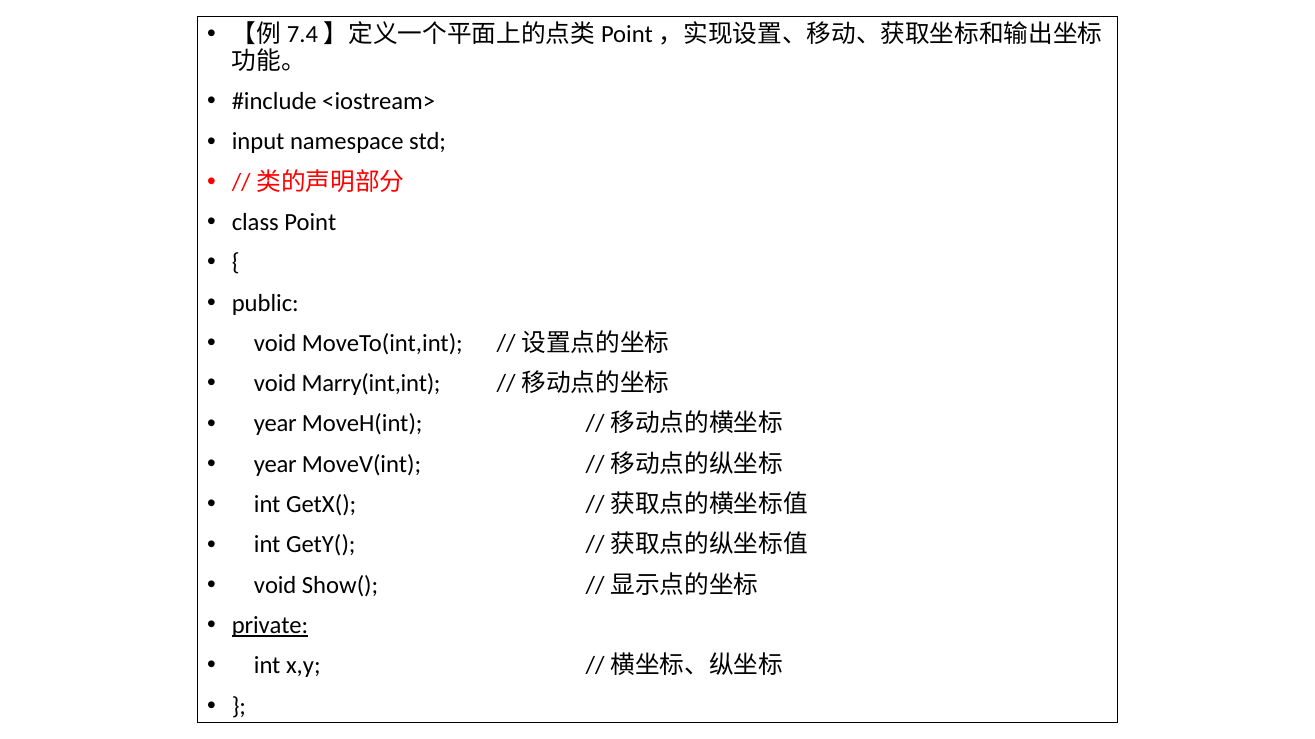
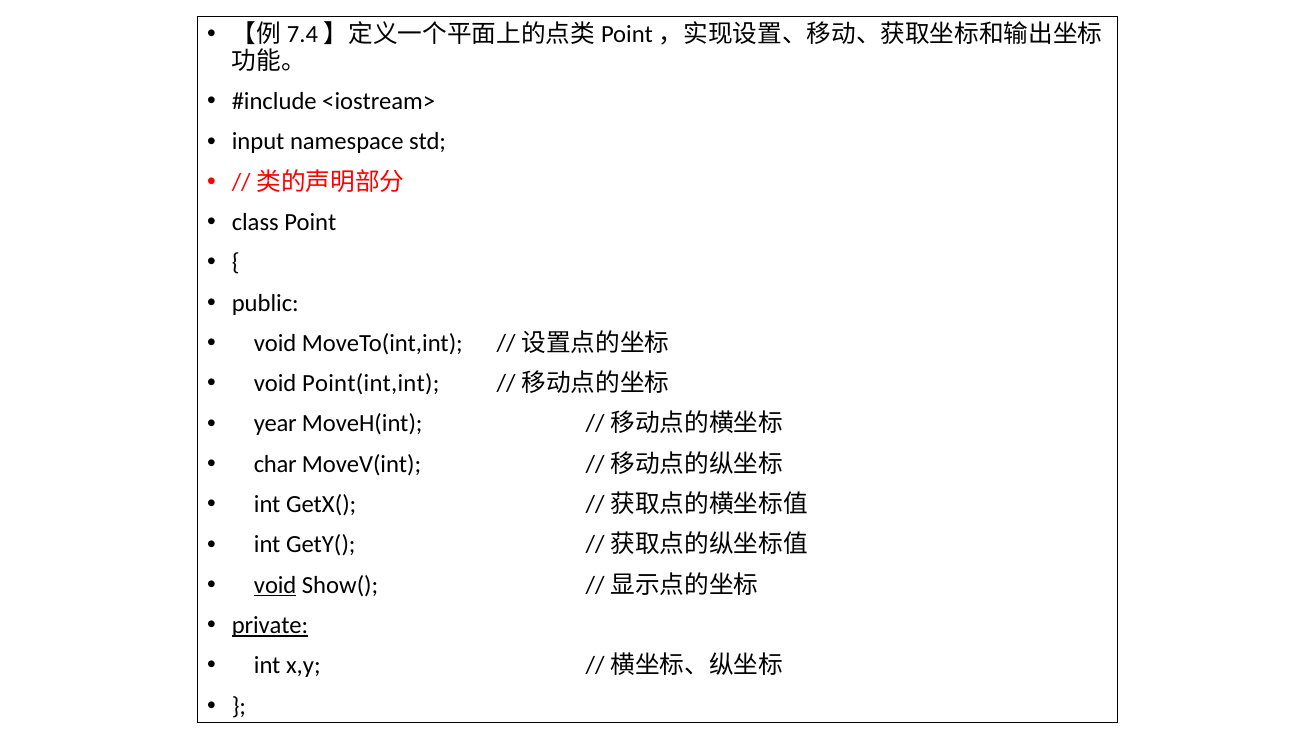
Marry(int,int: Marry(int,int -> Point(int,int
year at (275, 465): year -> char
void at (275, 586) underline: none -> present
